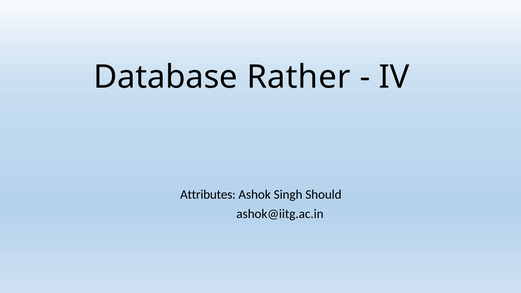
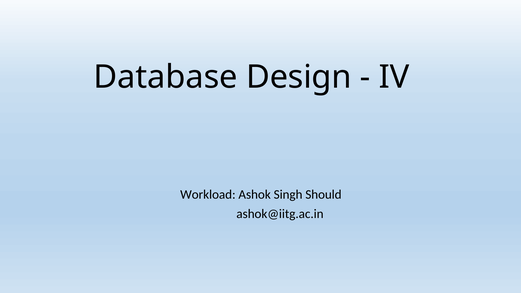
Rather: Rather -> Design
Attributes: Attributes -> Workload
